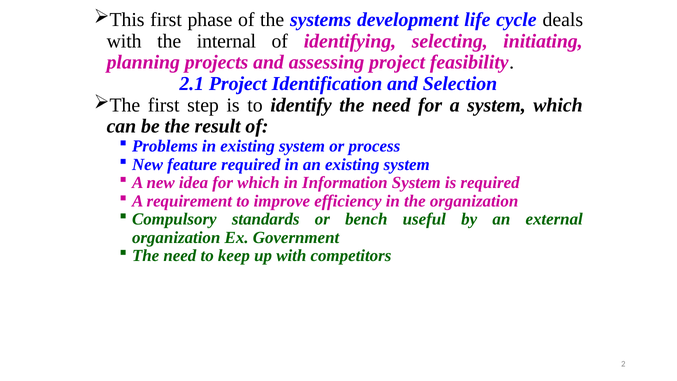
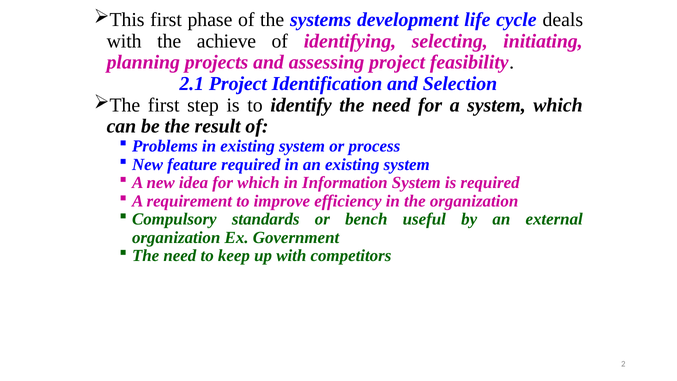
internal: internal -> achieve
